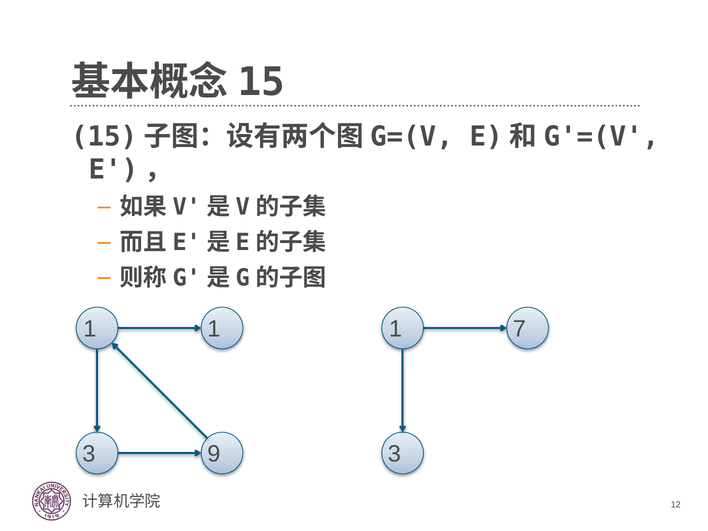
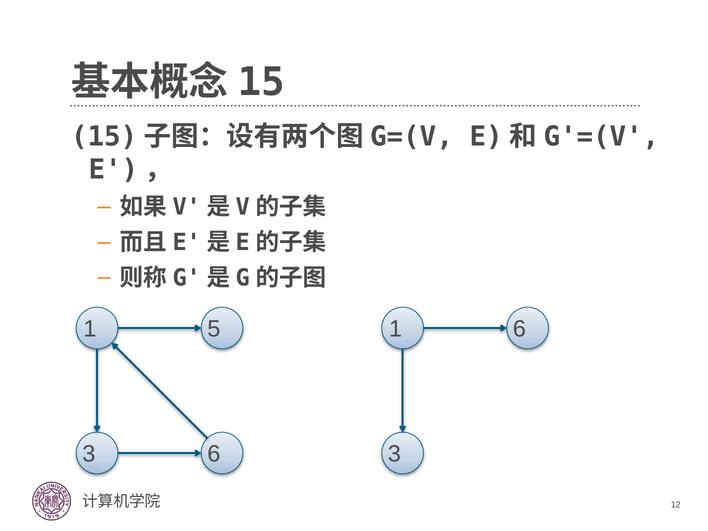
1 1: 1 -> 5
1 7: 7 -> 6
3 9: 9 -> 6
